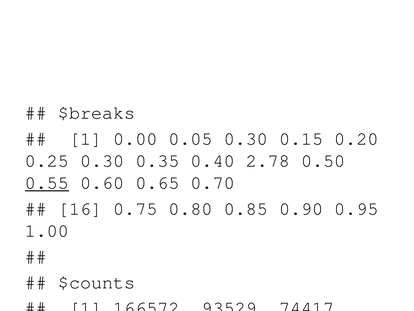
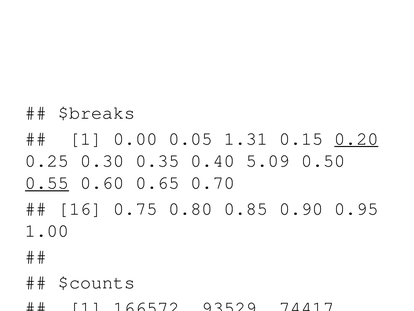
0.05 0.30: 0.30 -> 1.31
0.20 underline: none -> present
2.78: 2.78 -> 5.09
